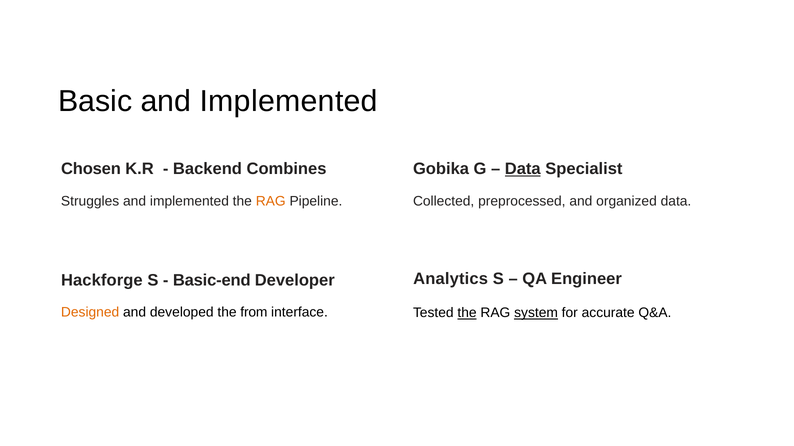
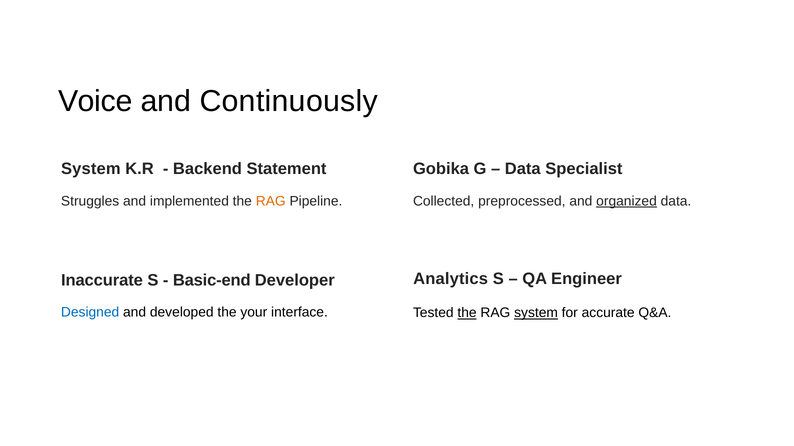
Basic: Basic -> Voice
Implemented at (289, 101): Implemented -> Continuously
Chosen at (91, 169): Chosen -> System
Combines: Combines -> Statement
Data at (523, 169) underline: present -> none
organized underline: none -> present
Hackforge: Hackforge -> Inaccurate
Designed colour: orange -> blue
from: from -> your
